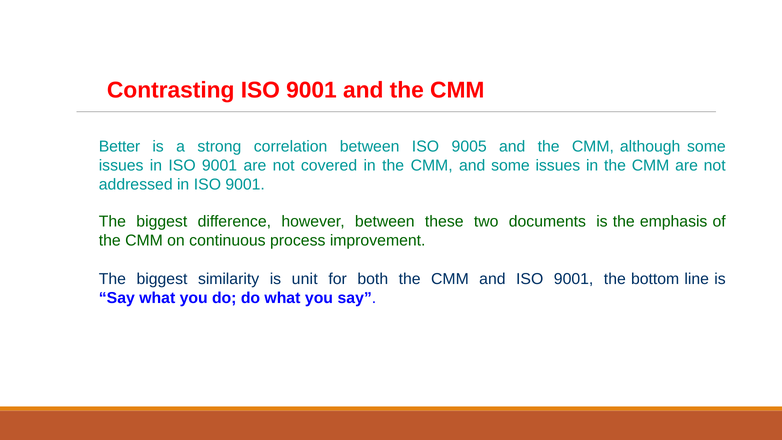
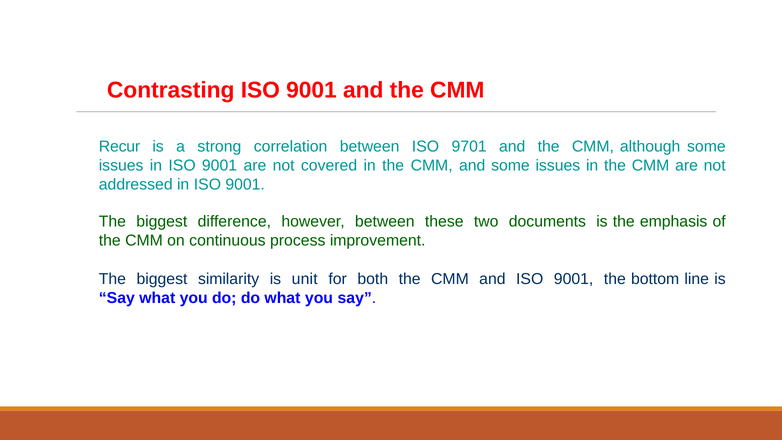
Better: Better -> Recur
9005: 9005 -> 9701
